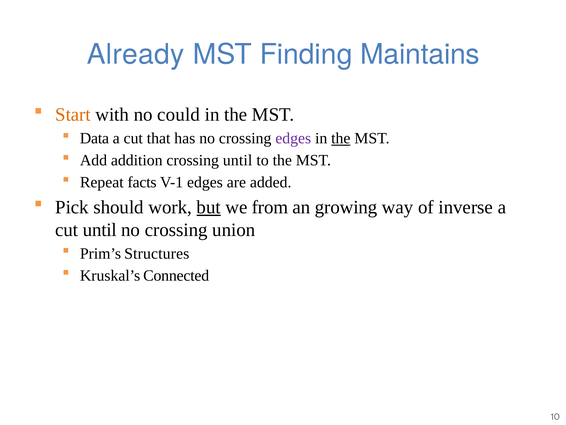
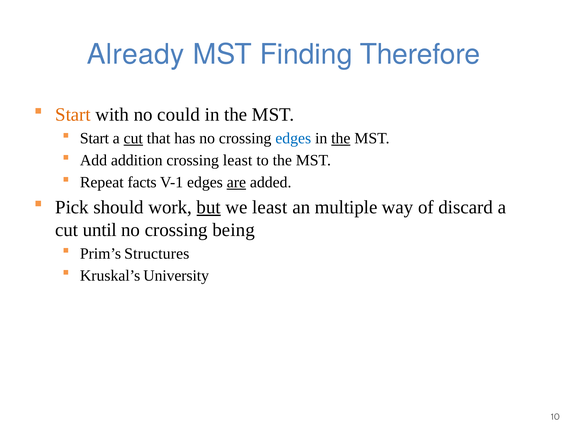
Maintains: Maintains -> Therefore
Data at (94, 138): Data -> Start
cut at (133, 138) underline: none -> present
edges at (293, 138) colour: purple -> blue
crossing until: until -> least
are underline: none -> present
we from: from -> least
growing: growing -> multiple
inverse: inverse -> discard
union: union -> being
Connected: Connected -> University
